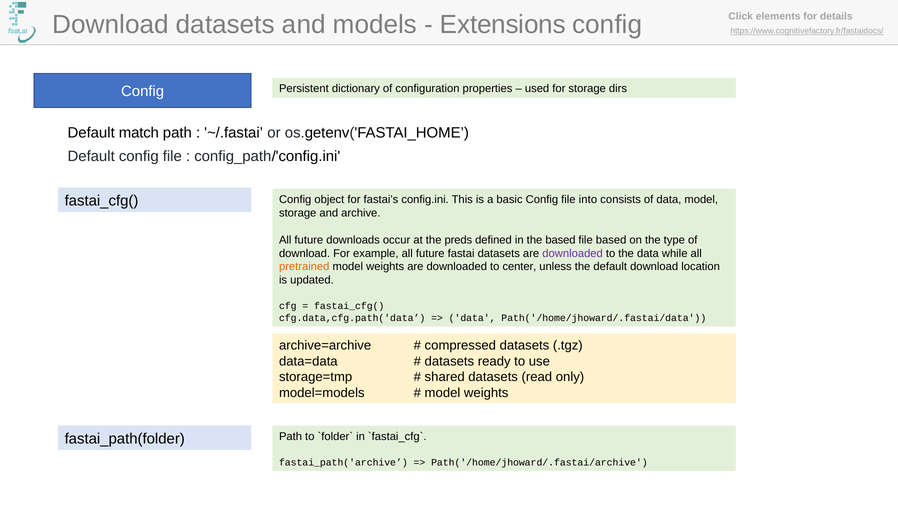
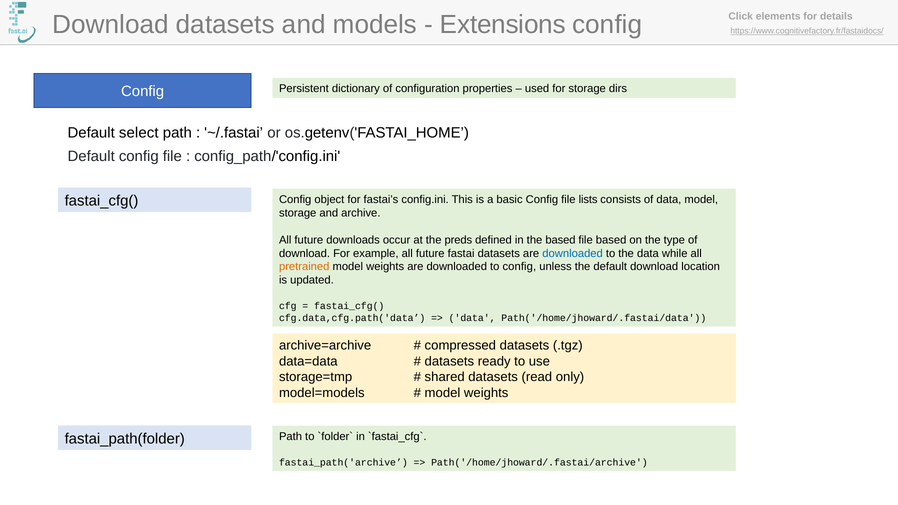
match: match -> select
into: into -> lists
downloaded at (573, 253) colour: purple -> blue
to center: center -> config
